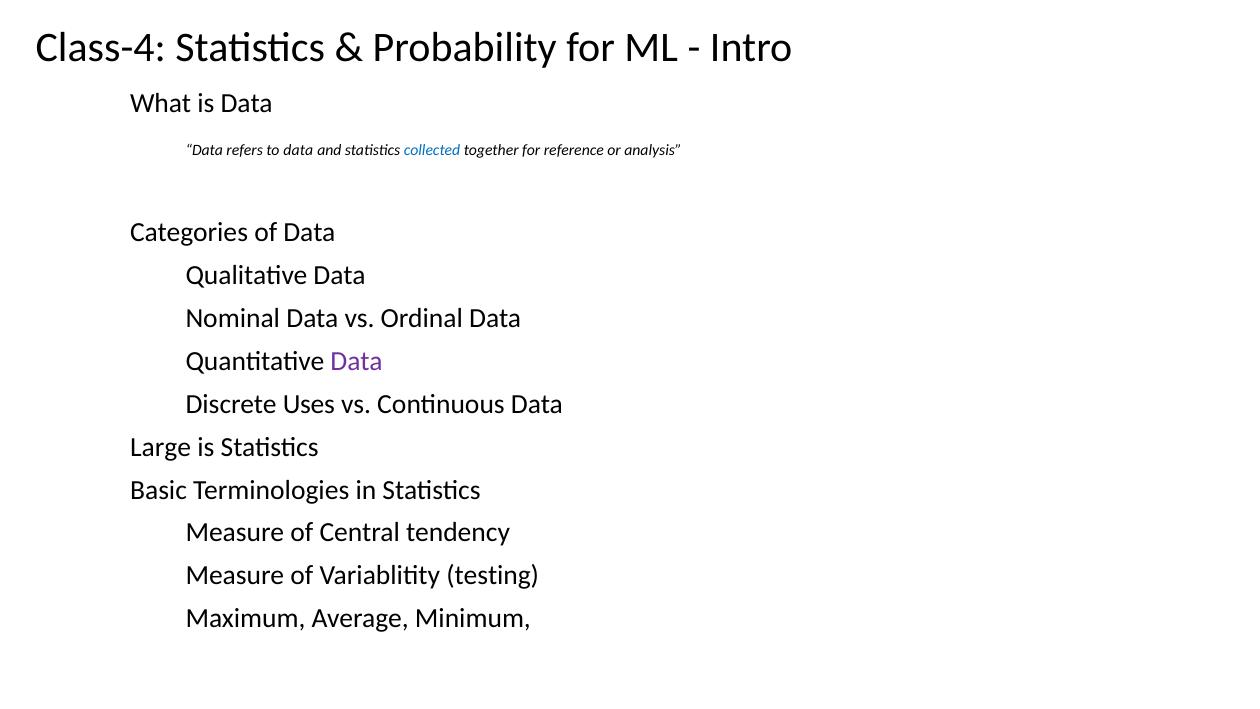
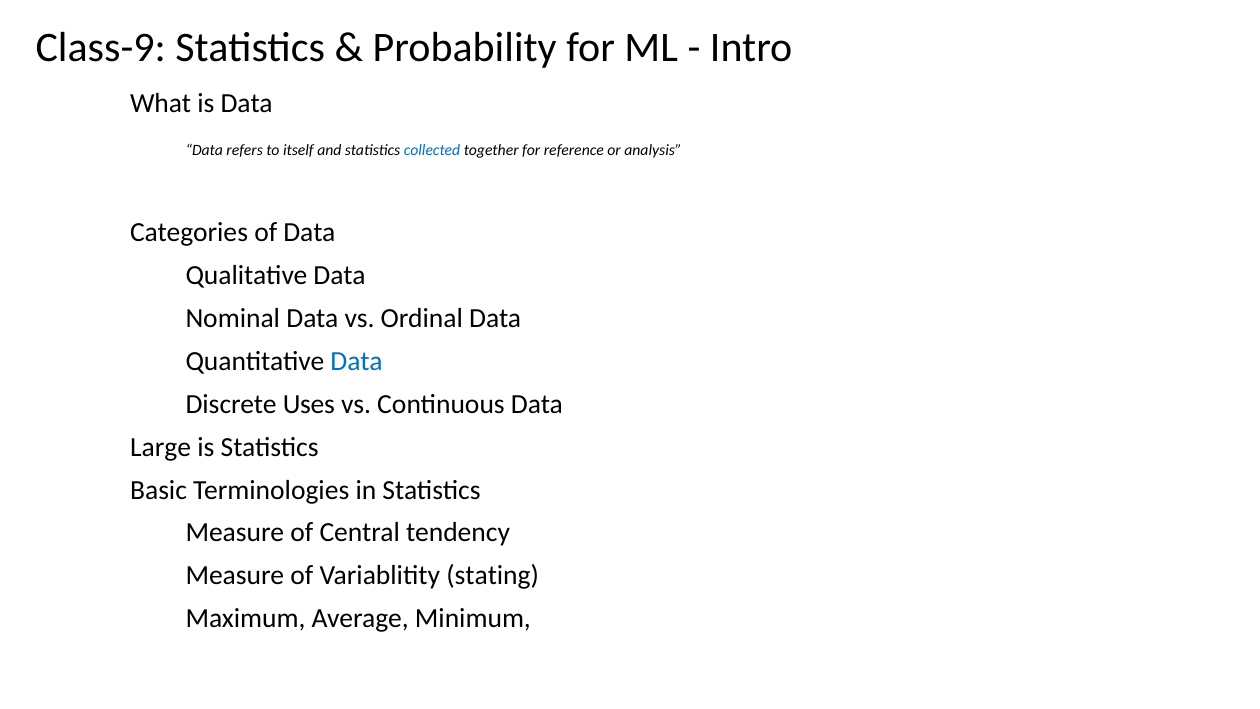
Class-4: Class-4 -> Class-9
to data: data -> itself
Data at (357, 361) colour: purple -> blue
testing: testing -> stating
